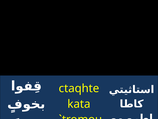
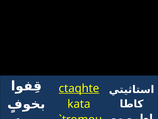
ctaqhte underline: none -> present
